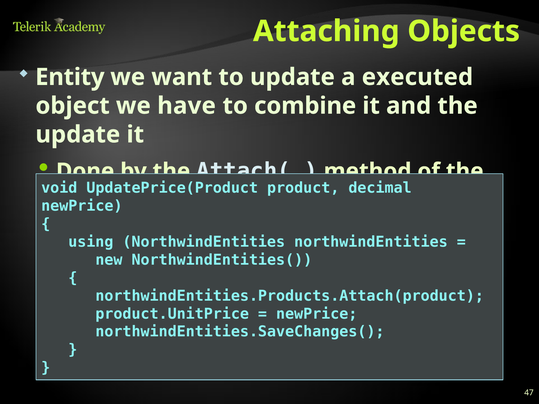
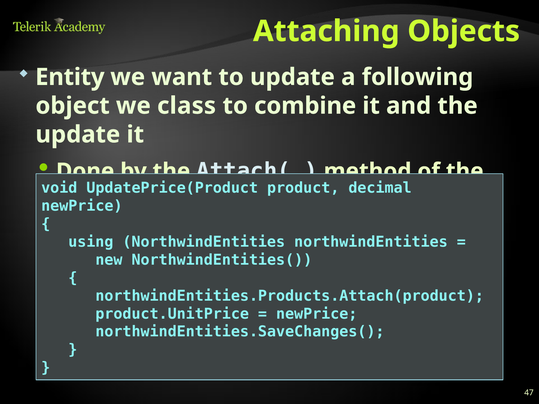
executed: executed -> following
have: have -> class
